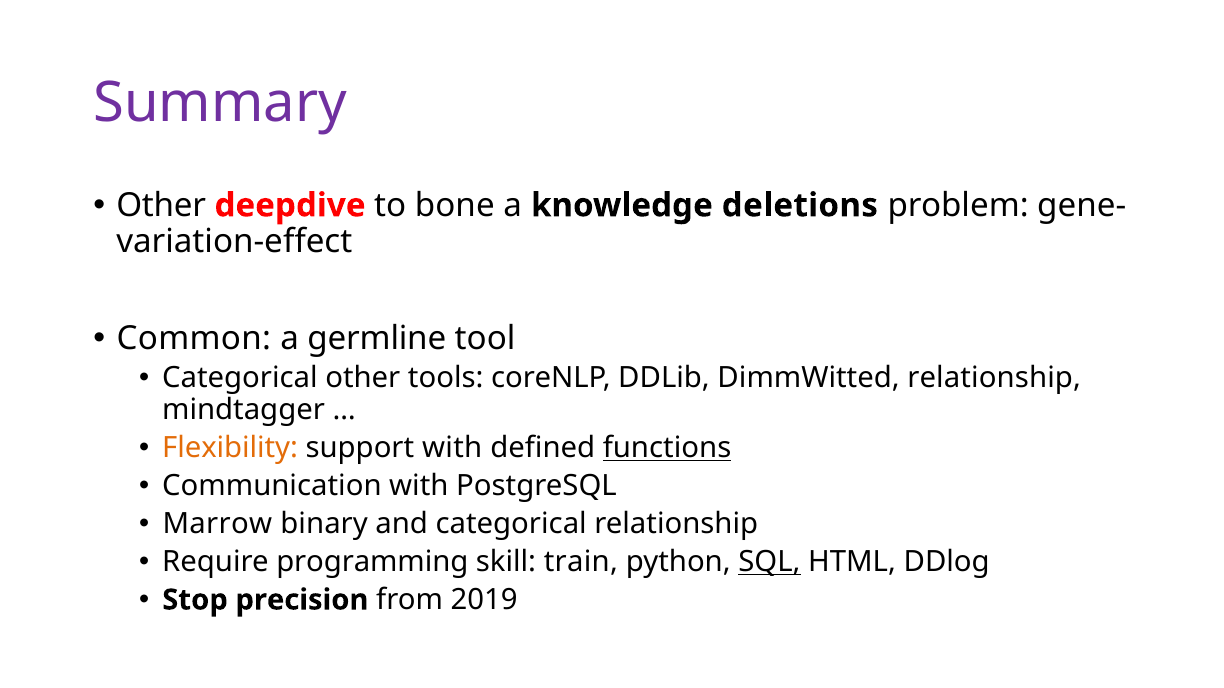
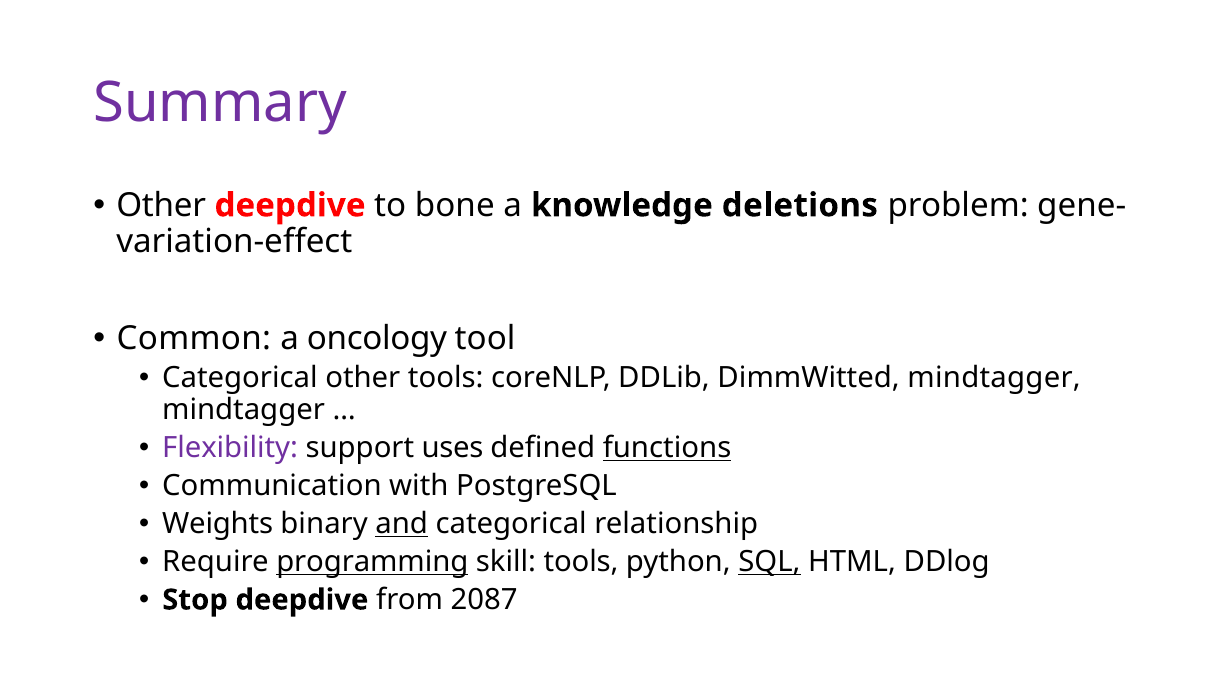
germline: germline -> oncology
DimmWitted relationship: relationship -> mindtagger
Flexibility colour: orange -> purple
support with: with -> uses
Marrow: Marrow -> Weights
and underline: none -> present
programming underline: none -> present
skill train: train -> tools
Stop precision: precision -> deepdive
2019: 2019 -> 2087
